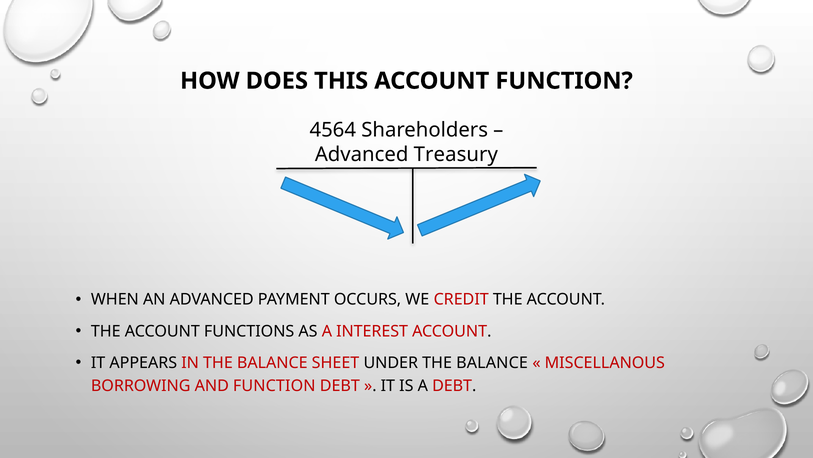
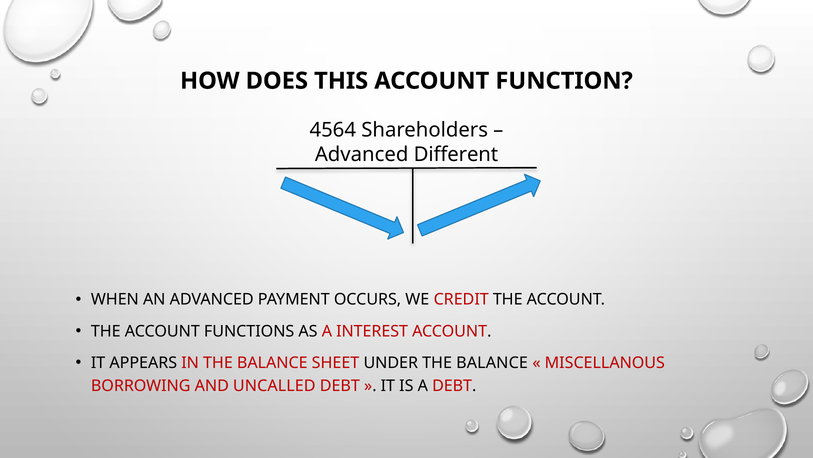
Treasury: Treasury -> Different
AND FUNCTION: FUNCTION -> UNCALLED
